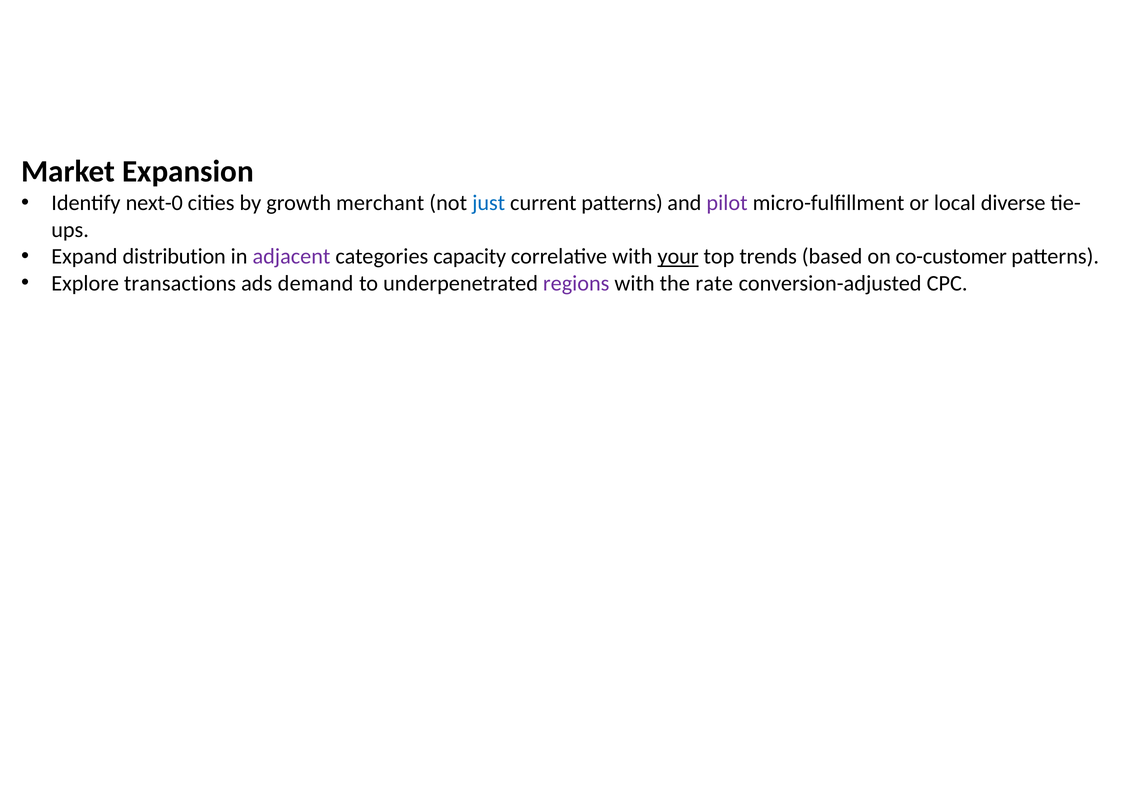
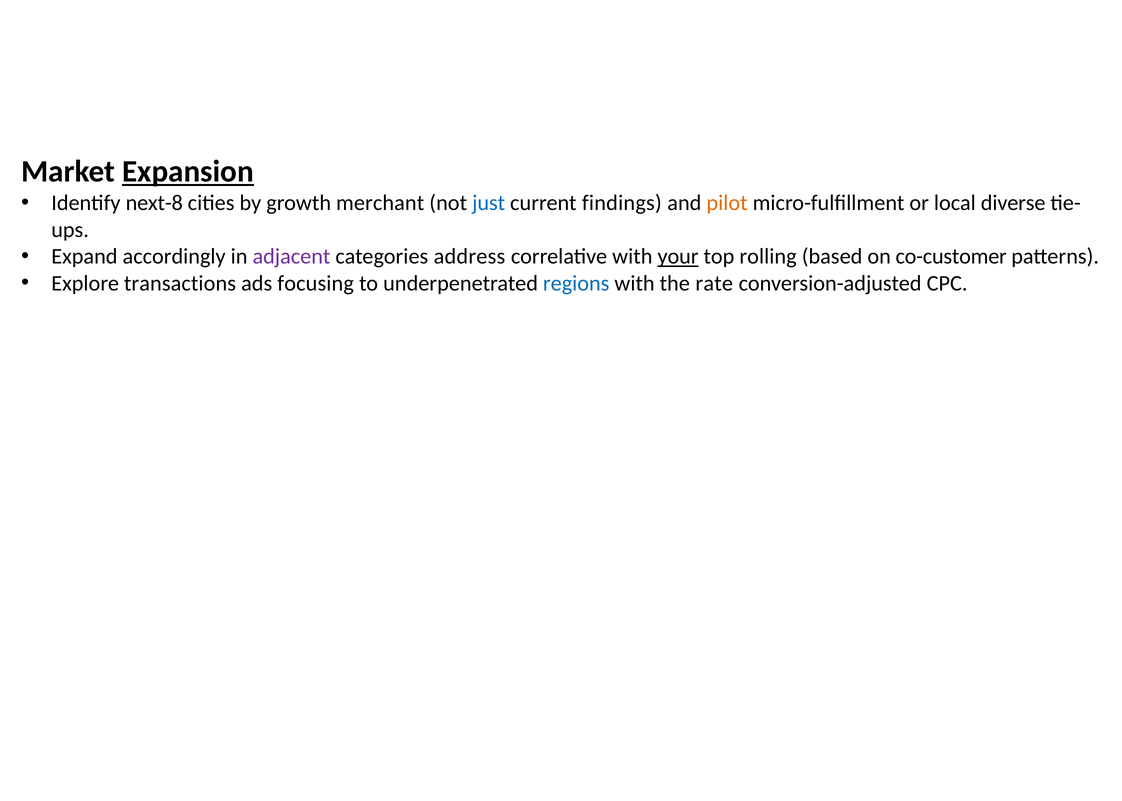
Expansion underline: none -> present
next-0: next-0 -> next-8
current patterns: patterns -> findings
pilot colour: purple -> orange
distribution: distribution -> accordingly
capacity: capacity -> address
trends: trends -> rolling
demand: demand -> focusing
regions colour: purple -> blue
